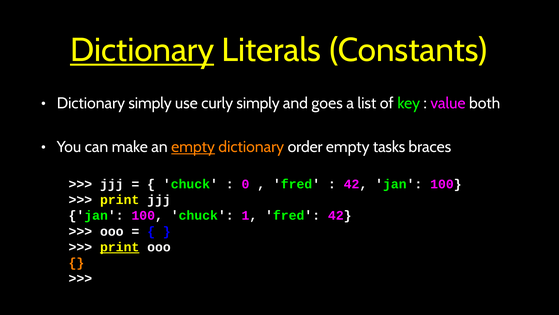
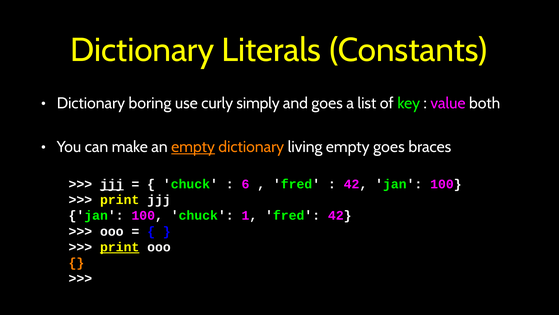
Dictionary at (142, 50) underline: present -> none
Dictionary simply: simply -> boring
order: order -> living
empty tasks: tasks -> goes
jjj at (112, 184) underline: none -> present
0: 0 -> 6
